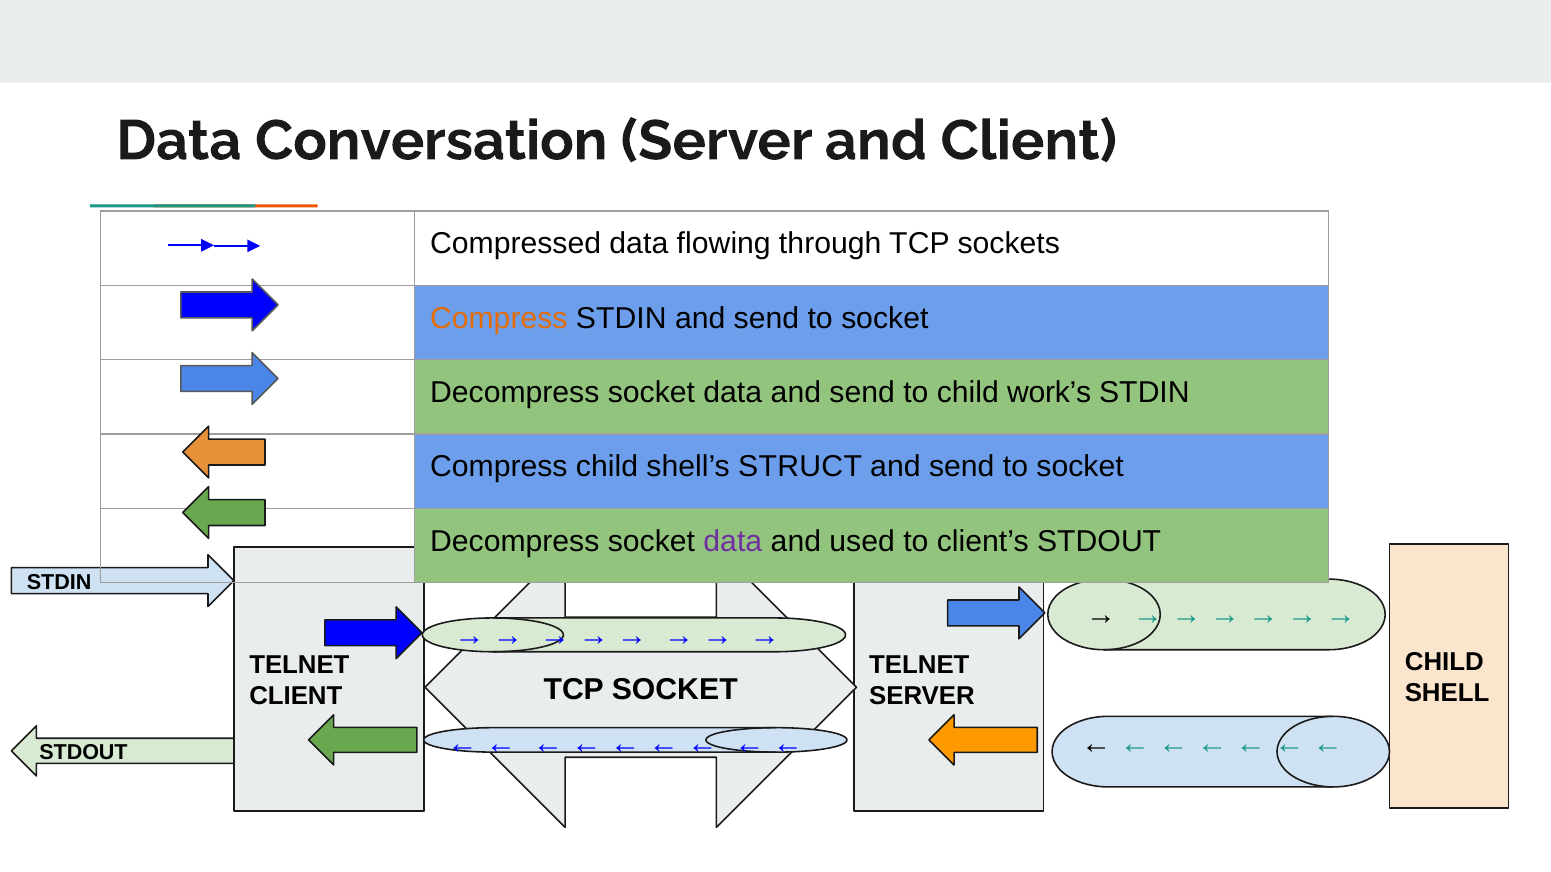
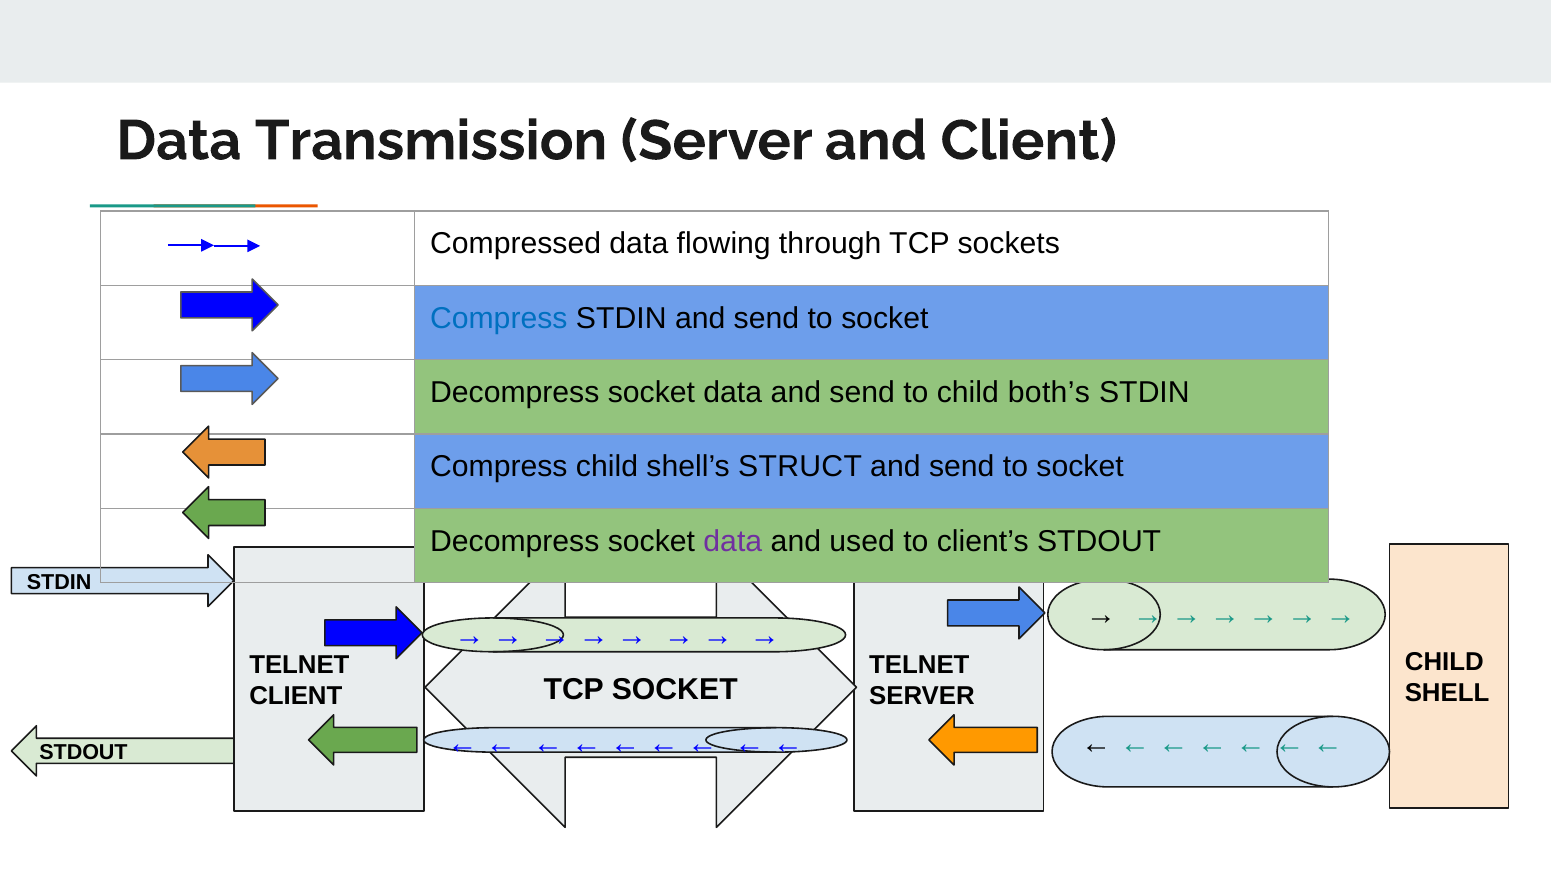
Conversation: Conversation -> Transmission
Compress at (499, 318) colour: orange -> blue
work’s: work’s -> both’s
